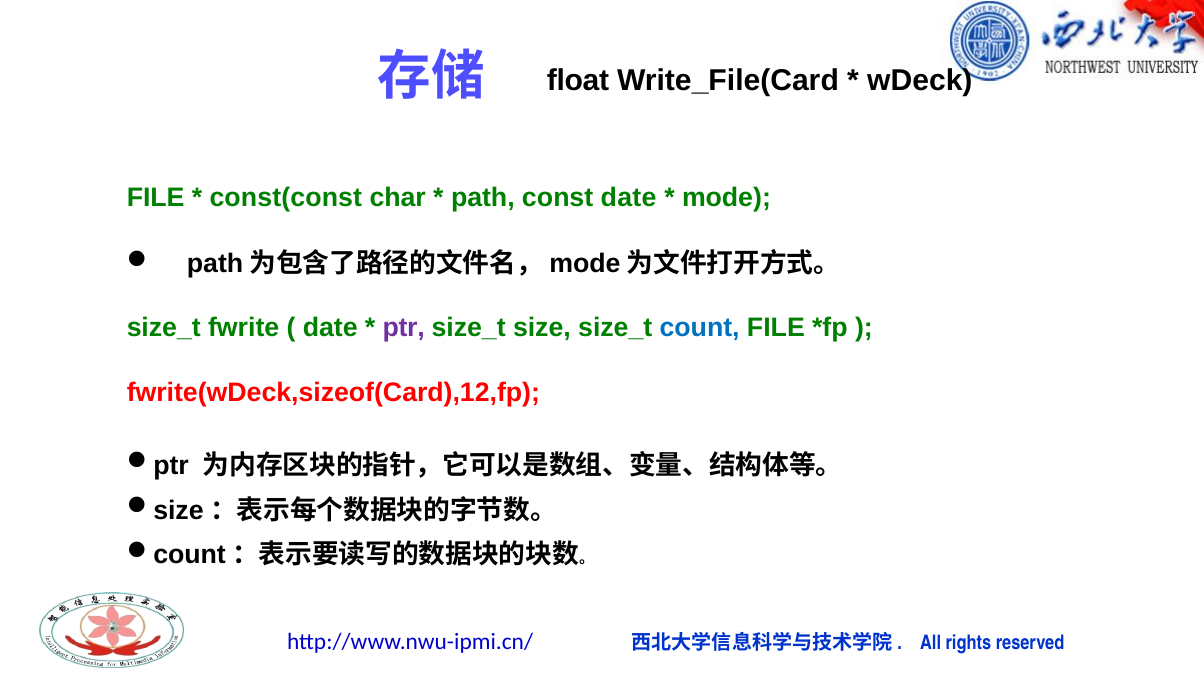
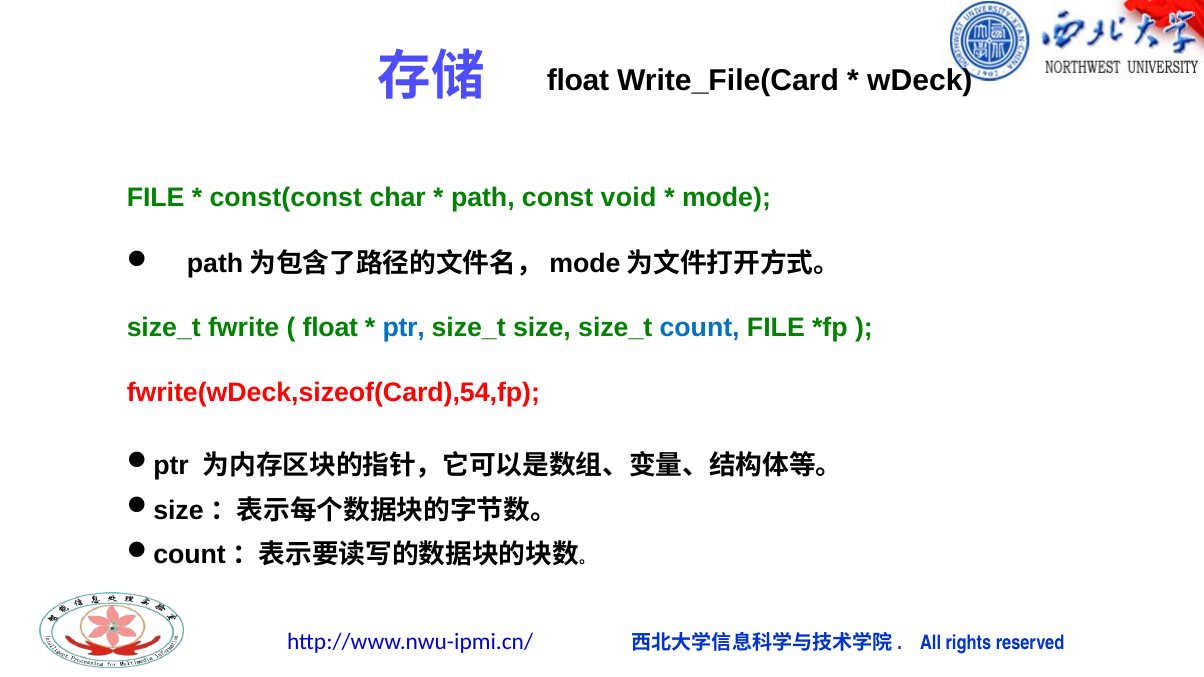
const date: date -> void
date at (330, 328): date -> float
ptr colour: purple -> blue
fwrite(wDeck,sizeof(Card),12,fp: fwrite(wDeck,sizeof(Card),12,fp -> fwrite(wDeck,sizeof(Card),54,fp
